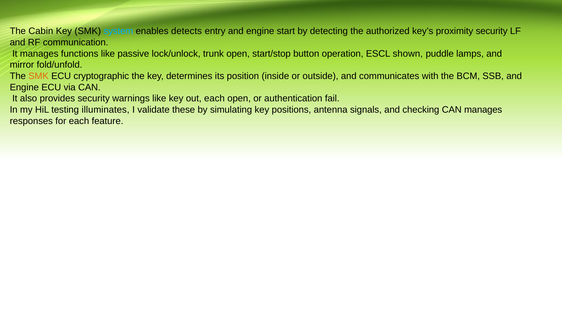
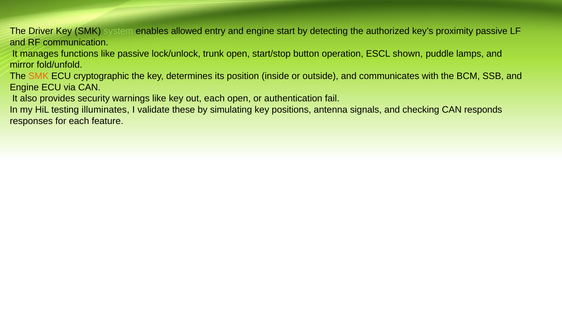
Cabin: Cabin -> Driver
system colour: light blue -> light green
detects: detects -> allowed
proximity security: security -> passive
CAN manages: manages -> responds
